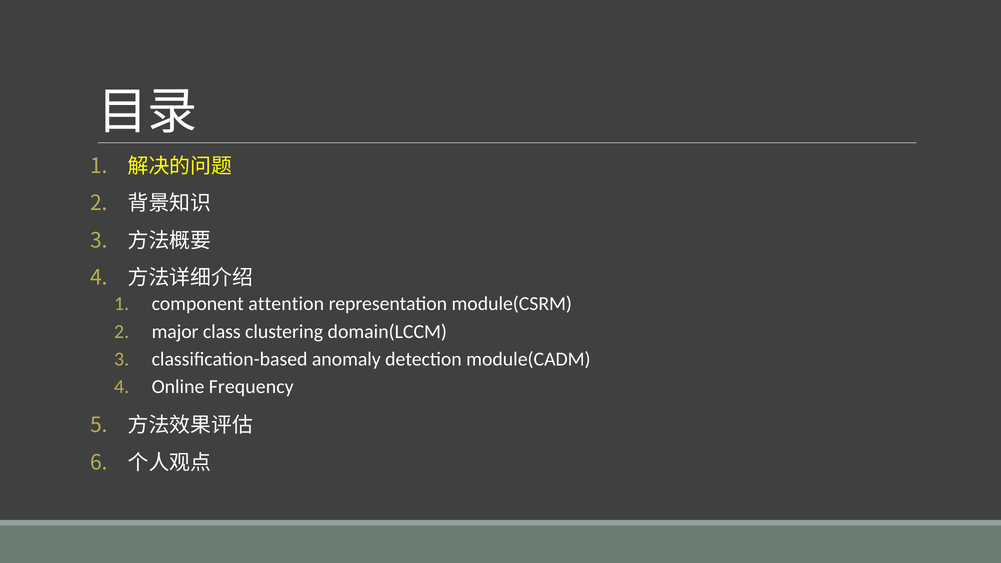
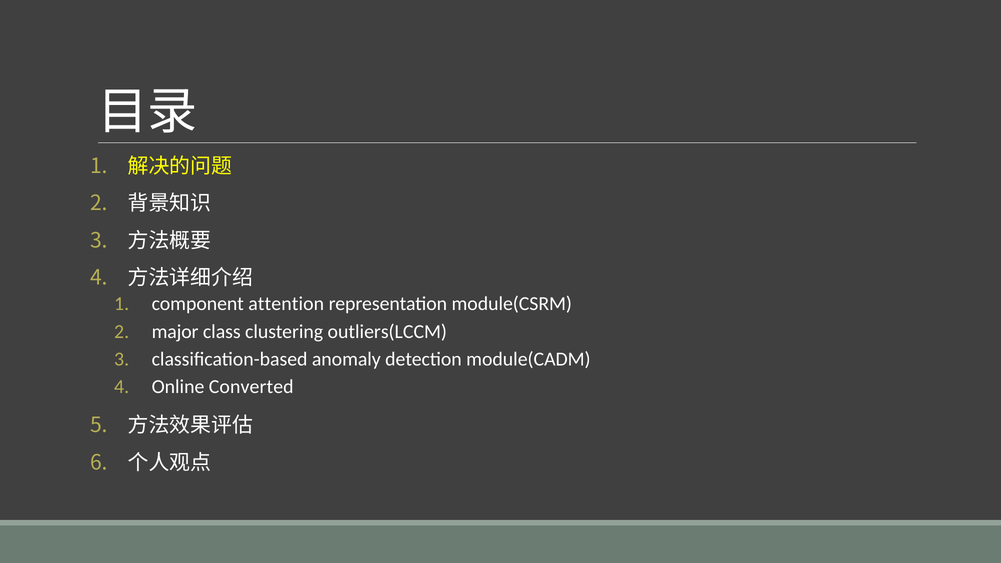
domain(LCCM: domain(LCCM -> outliers(LCCM
Frequency: Frequency -> Converted
